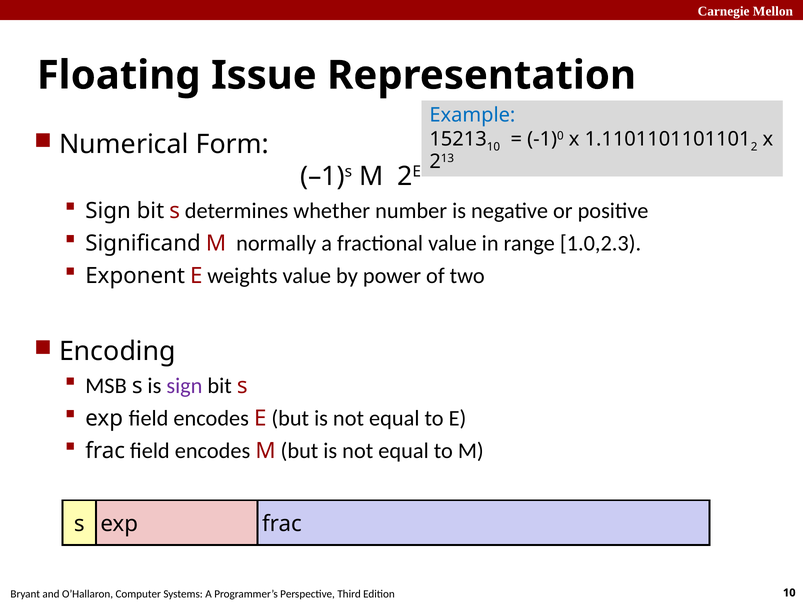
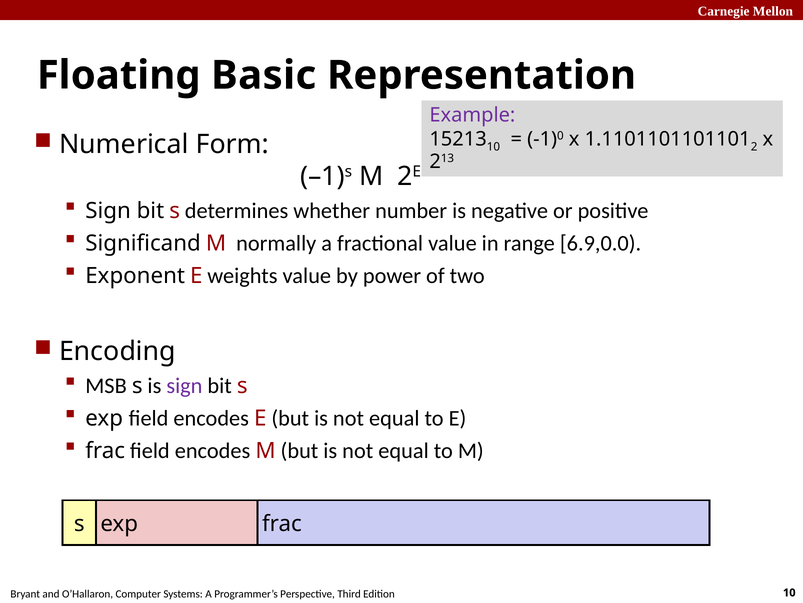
Issue: Issue -> Basic
Example colour: blue -> purple
1.0,2.3: 1.0,2.3 -> 6.9,0.0
